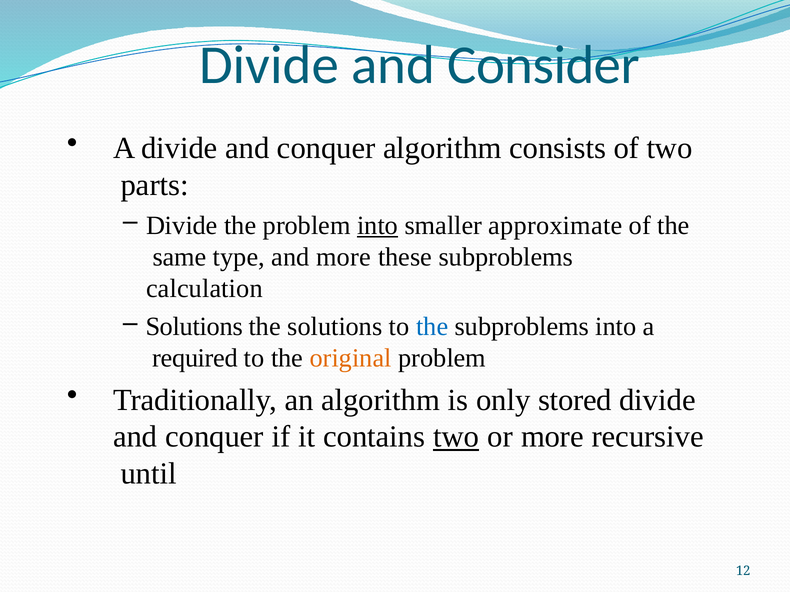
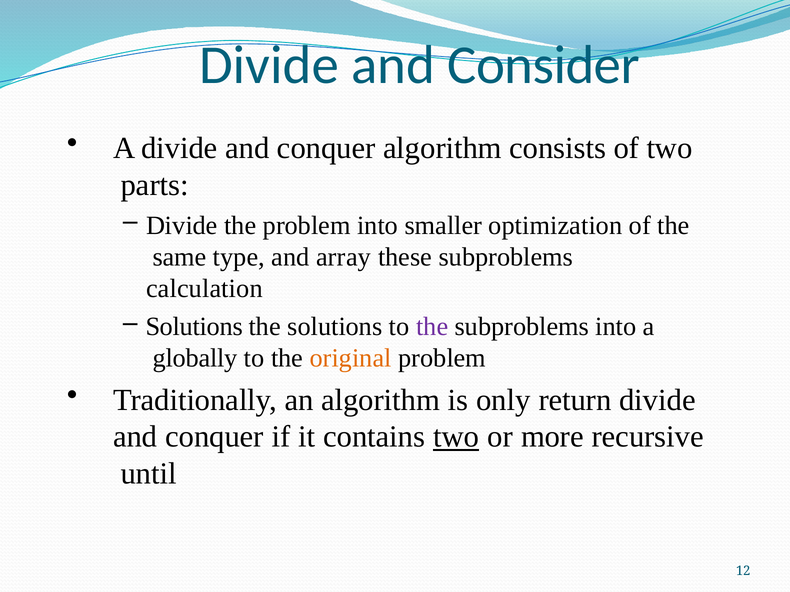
into at (378, 226) underline: present -> none
approximate: approximate -> optimization
and more: more -> array
the at (432, 327) colour: blue -> purple
required: required -> globally
stored: stored -> return
